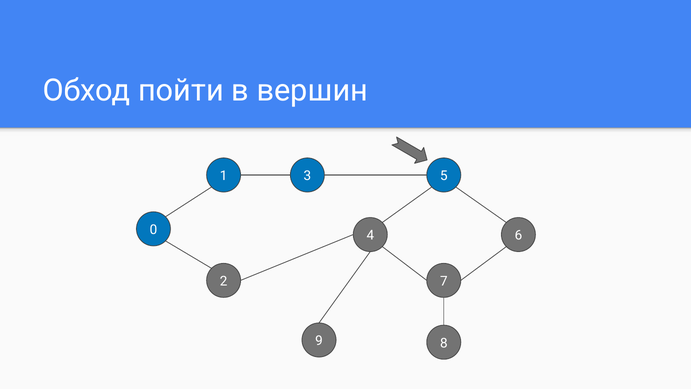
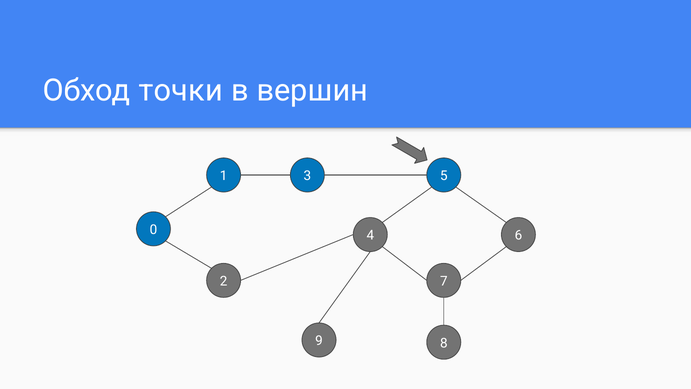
пойти: пойти -> точки
